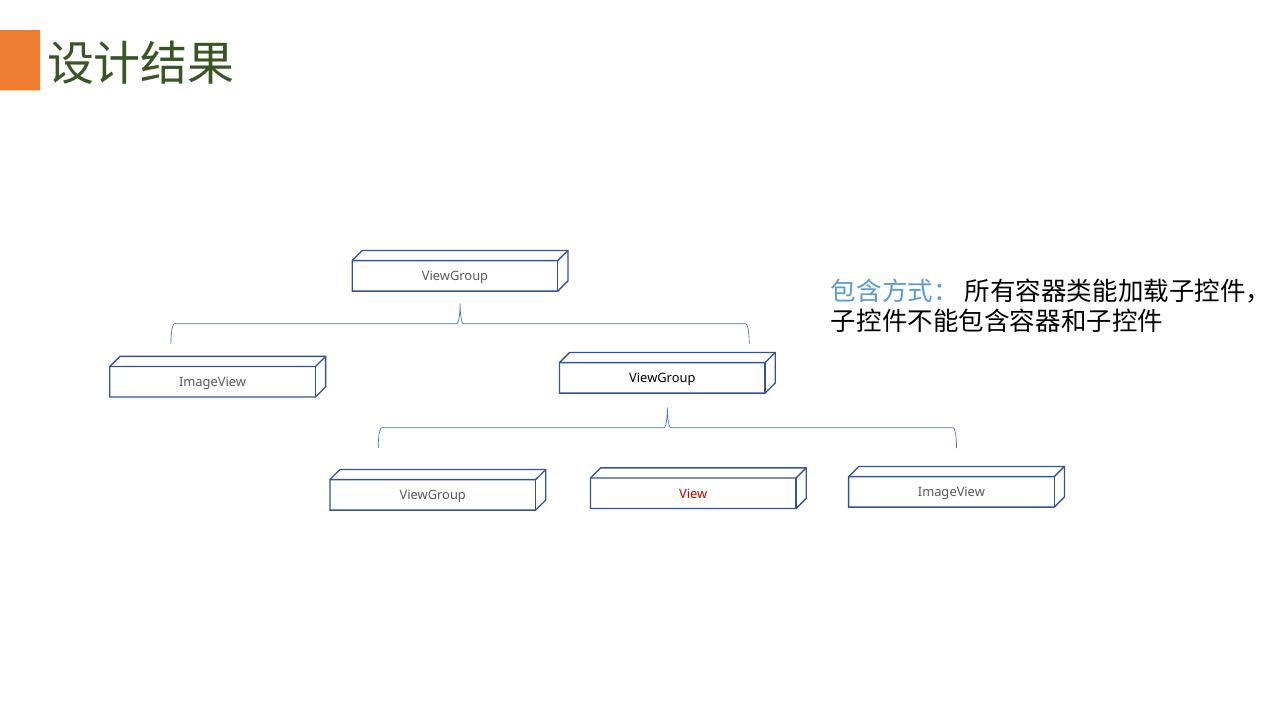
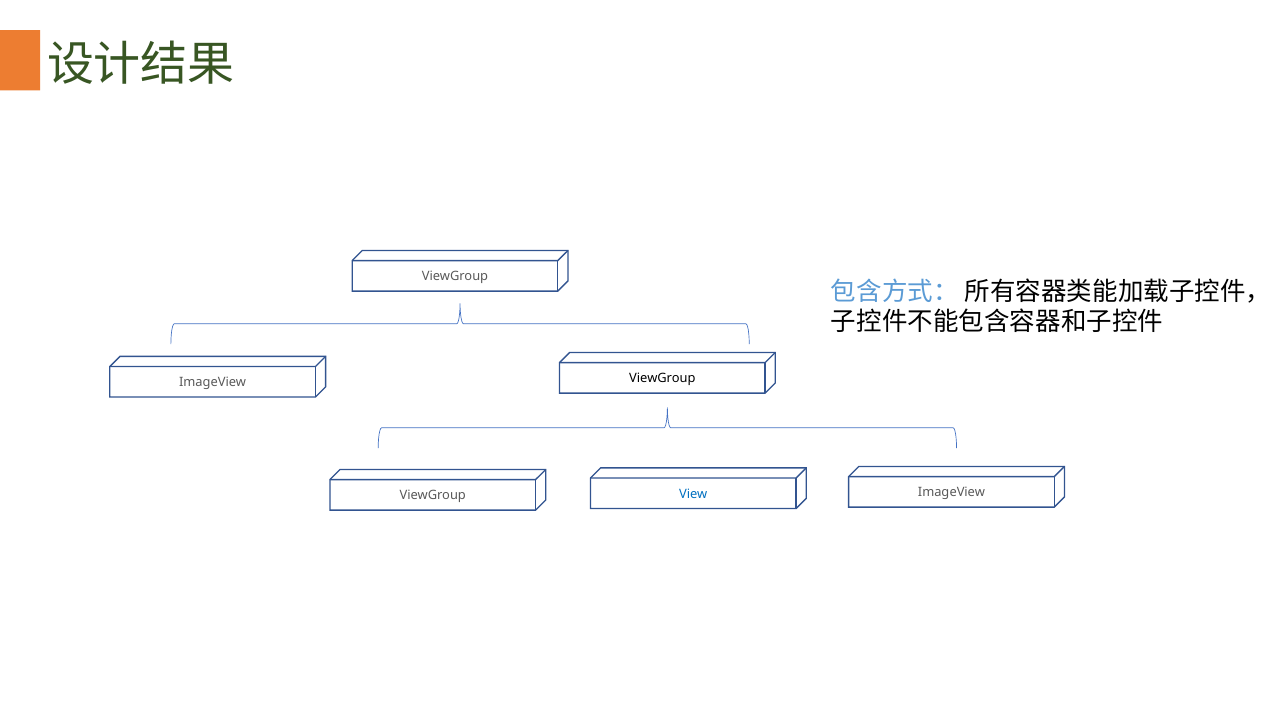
View colour: red -> blue
